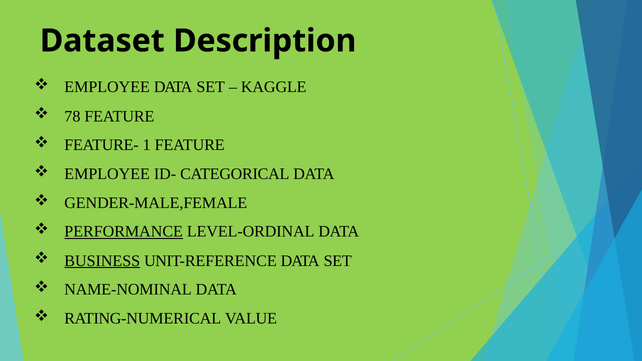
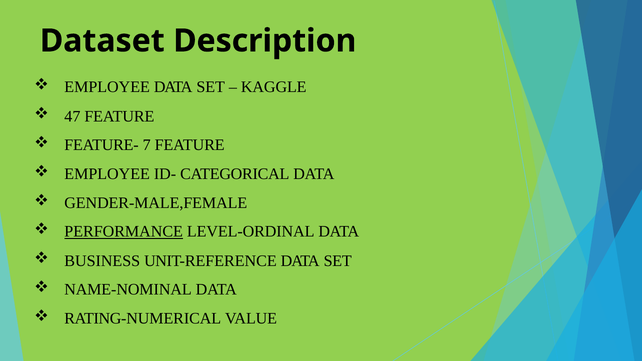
78: 78 -> 47
1: 1 -> 7
BUSINESS underline: present -> none
